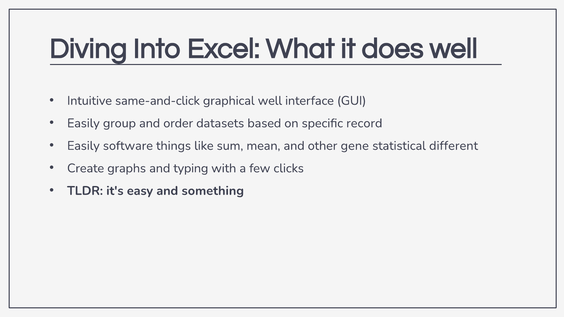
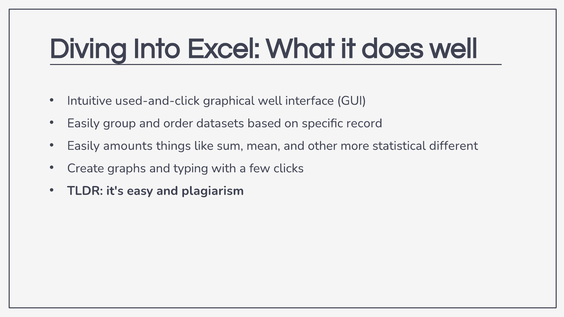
same-and-click: same-and-click -> used-and-click
software: software -> amounts
gene: gene -> more
something: something -> plagiarism
